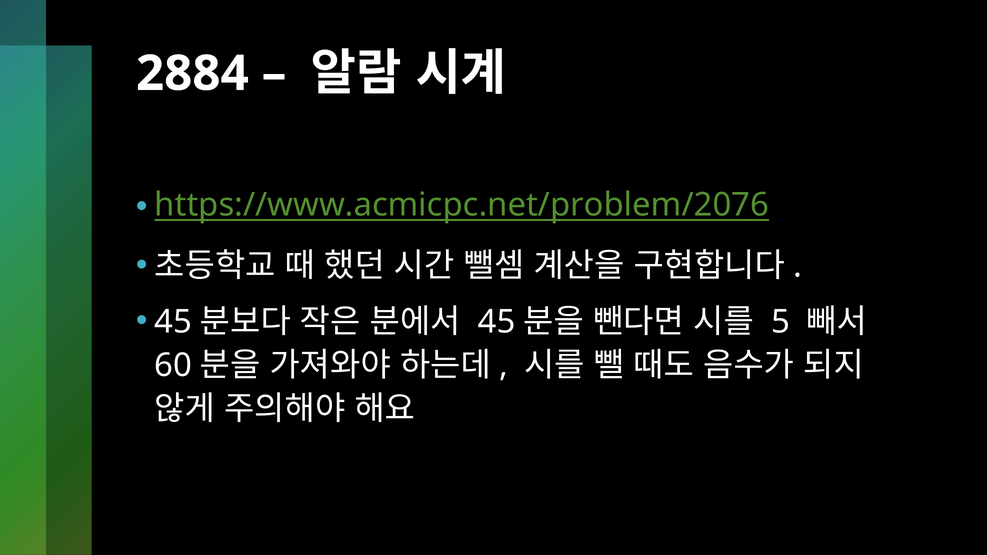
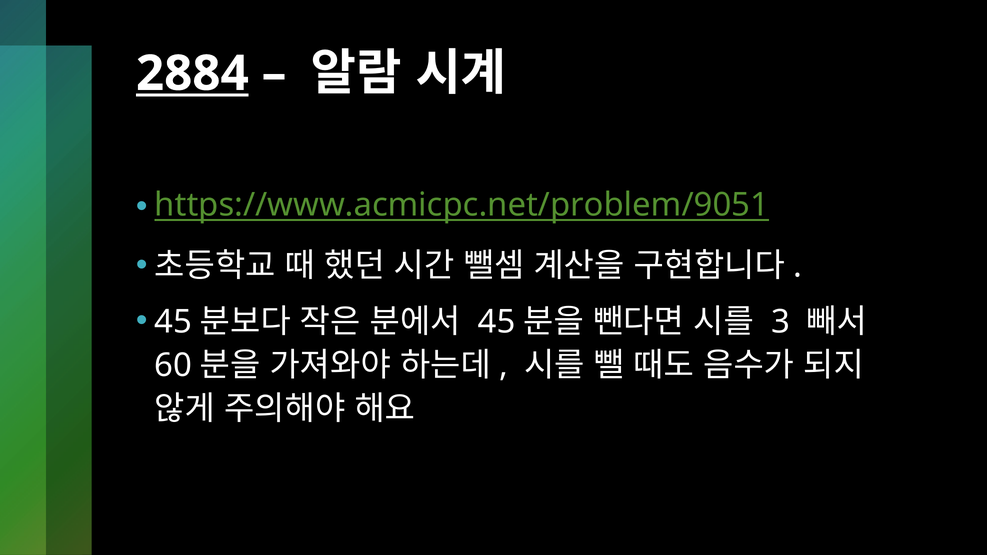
2884 underline: none -> present
https://www.acmicpc.net/problem/2076: https://www.acmicpc.net/problem/2076 -> https://www.acmicpc.net/problem/9051
5: 5 -> 3
